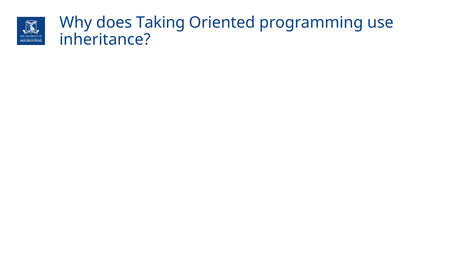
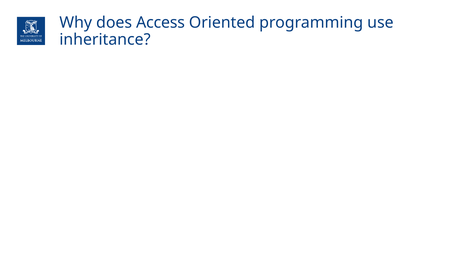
Taking: Taking -> Access
